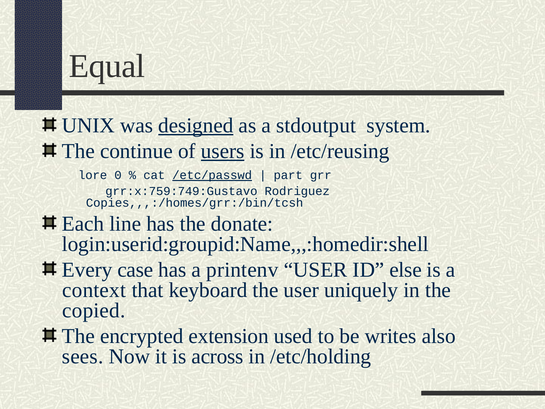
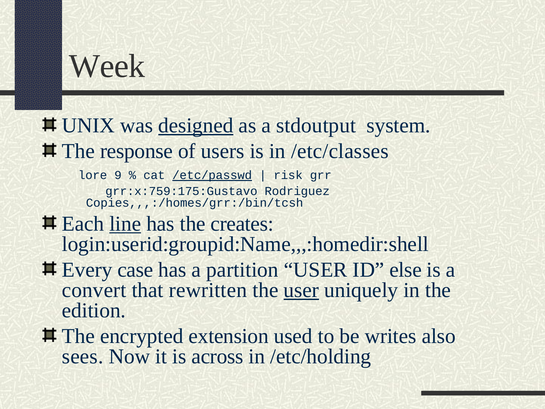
Equal: Equal -> Week
continue: continue -> response
users underline: present -> none
/etc/reusing: /etc/reusing -> /etc/classes
0: 0 -> 9
part: part -> risk
grr:x:759:749:Gustavo: grr:x:759:749:Gustavo -> grr:x:759:175:Gustavo
line underline: none -> present
donate: donate -> creates
printenv: printenv -> partition
context: context -> convert
keyboard: keyboard -> rewritten
user at (301, 290) underline: none -> present
copied: copied -> edition
